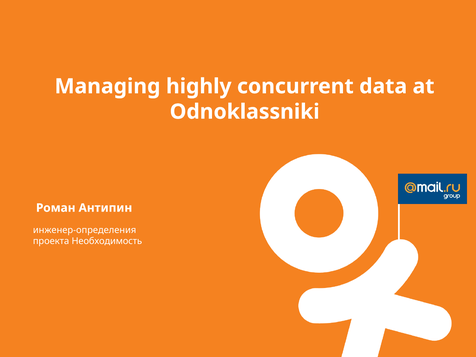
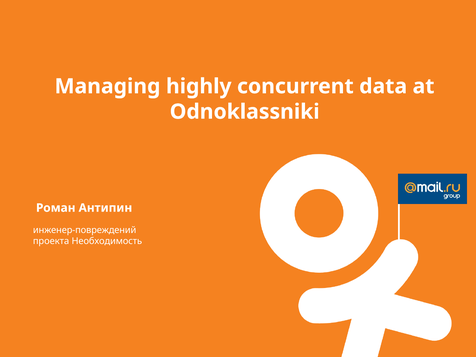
инженер-определения: инженер-определения -> инженер-повреждений
